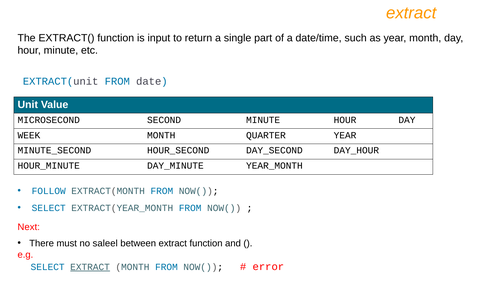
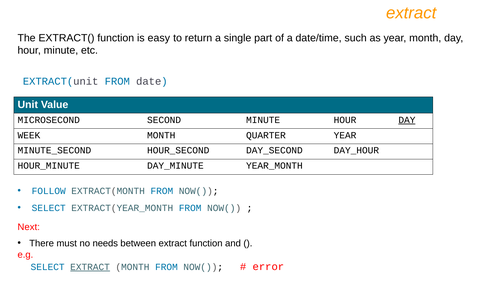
input: input -> easy
DAY at (407, 120) underline: none -> present
saleel: saleel -> needs
